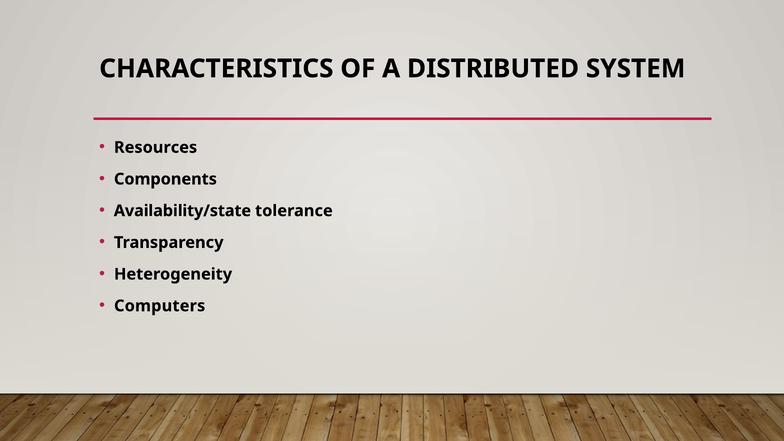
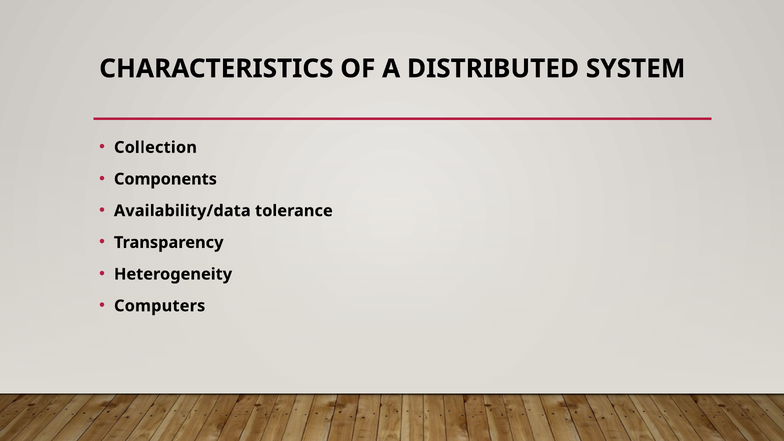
Resources: Resources -> Collection
Availability/state: Availability/state -> Availability/data
